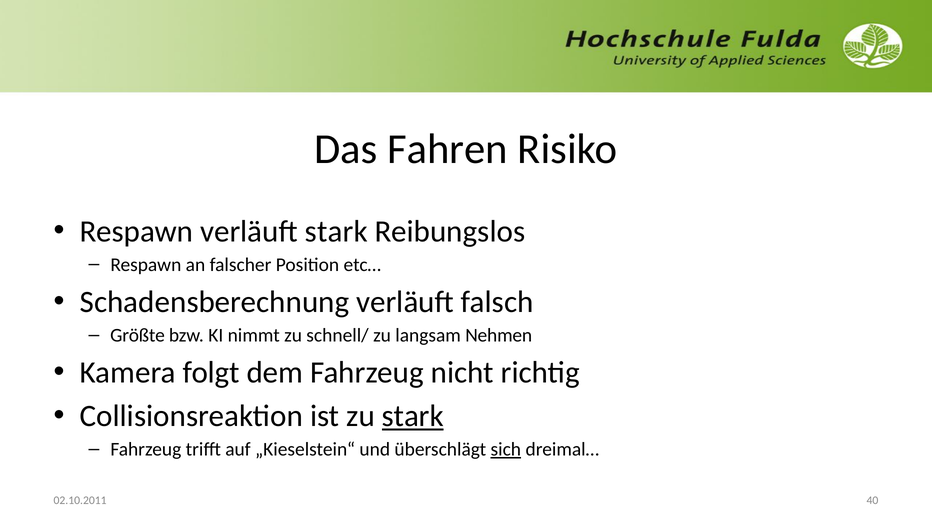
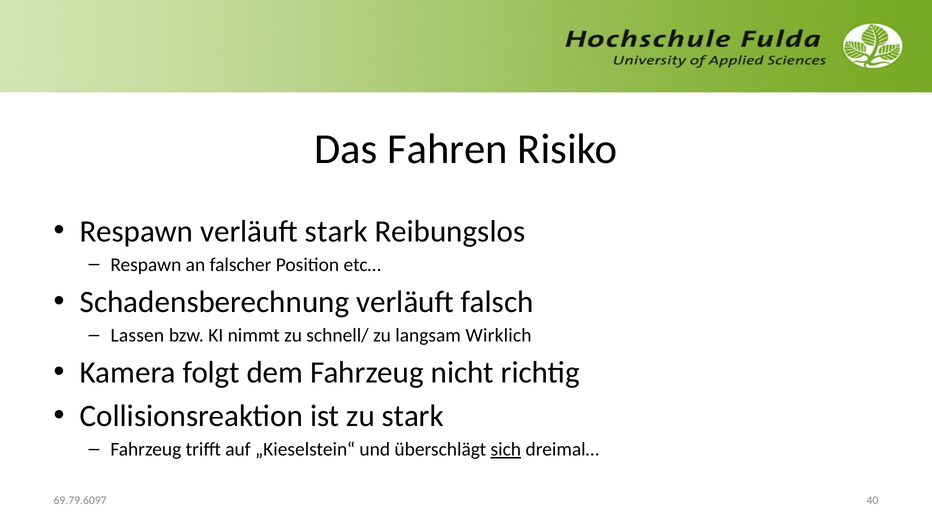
Größte: Größte -> Lassen
Nehmen: Nehmen -> Wirklich
stark at (413, 416) underline: present -> none
02.10.2011: 02.10.2011 -> 69.79.6097
